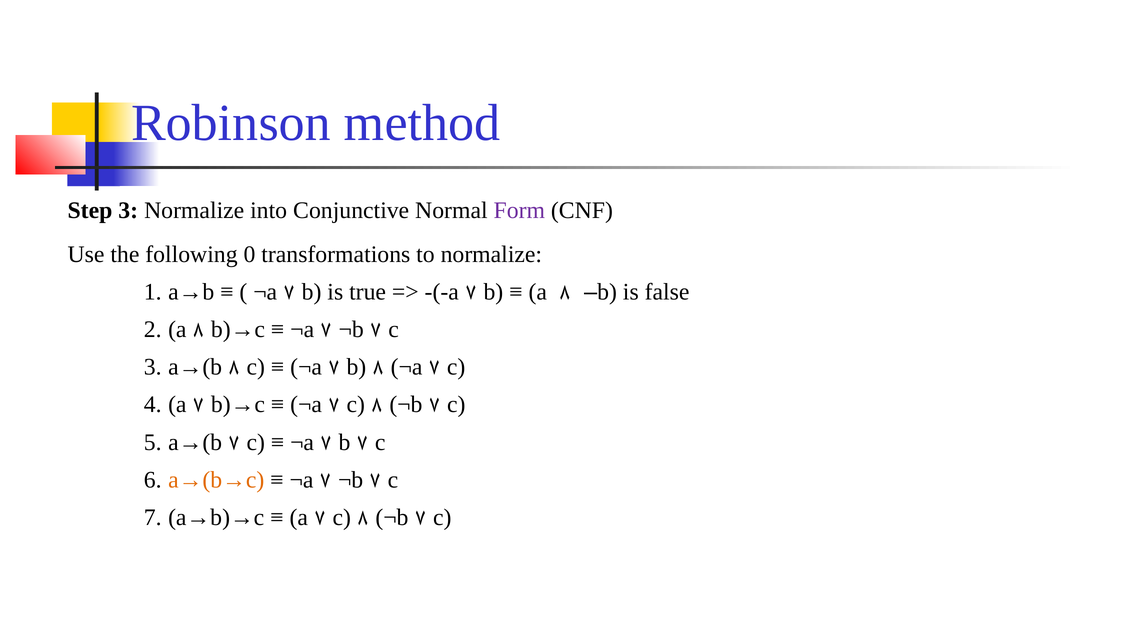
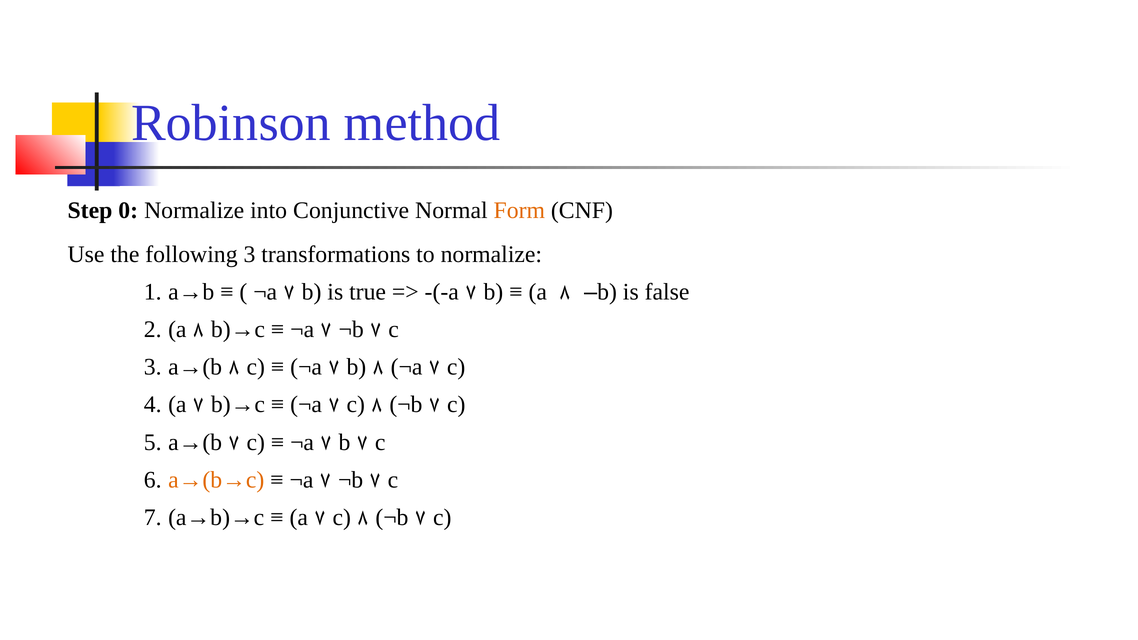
Step 3: 3 -> 0
Form colour: purple -> orange
following 0: 0 -> 3
